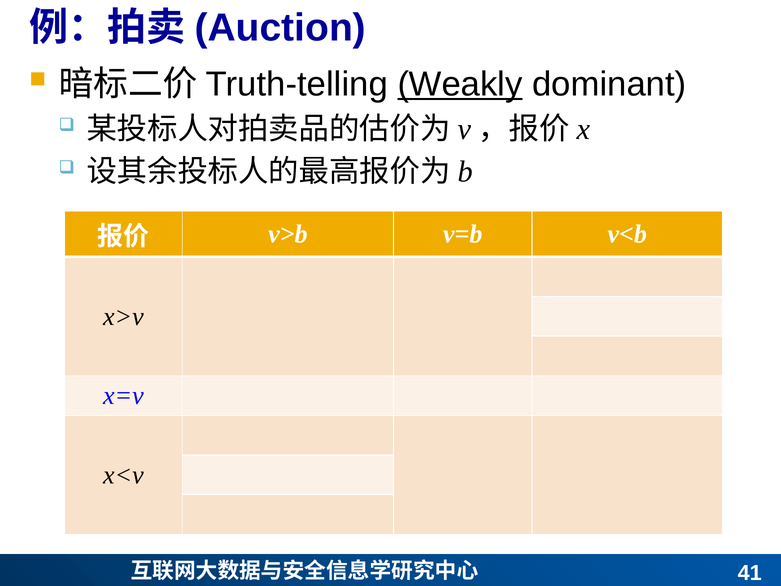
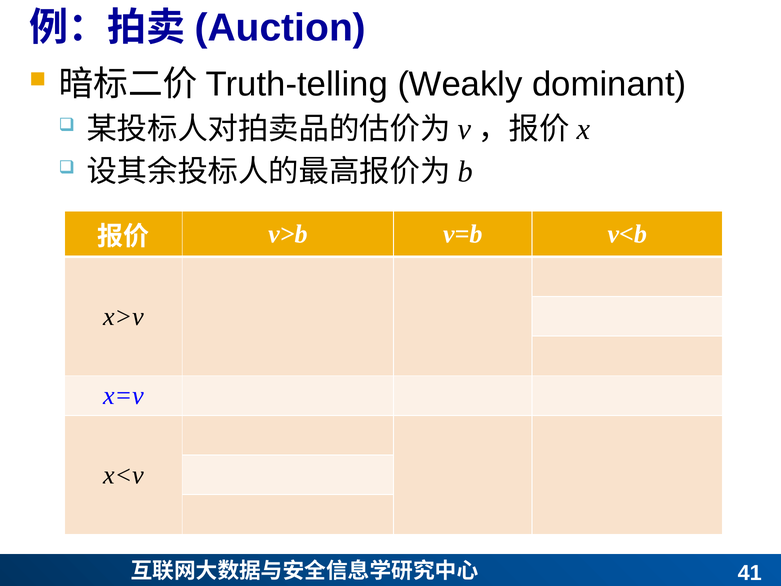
Weakly underline: present -> none
